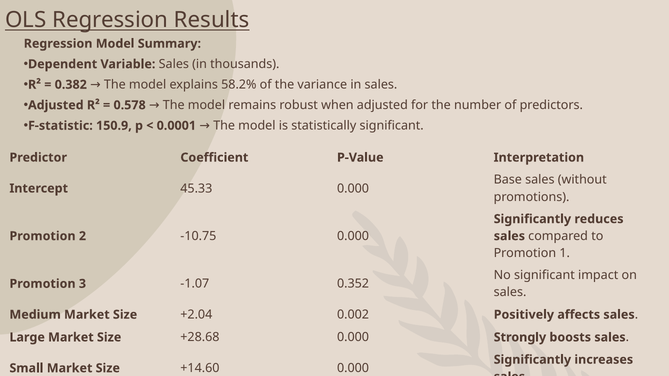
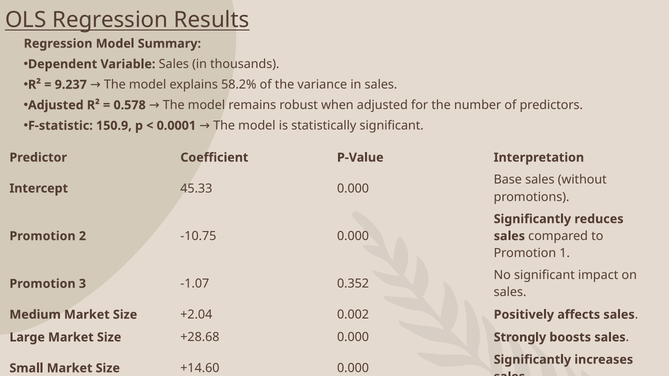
0.382: 0.382 -> 9.237
